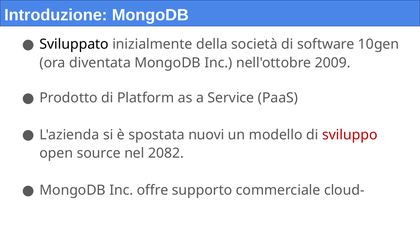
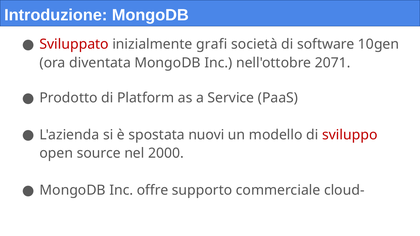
Sviluppato colour: black -> red
della: della -> grafi
2009: 2009 -> 2071
2082: 2082 -> 2000
